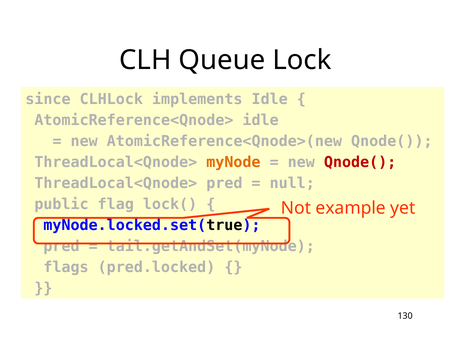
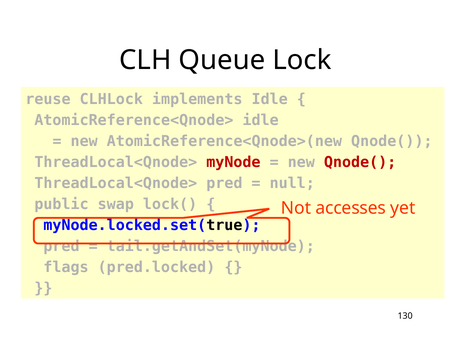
since: since -> reuse
myNode colour: orange -> red
flag: flag -> swap
example: example -> accesses
